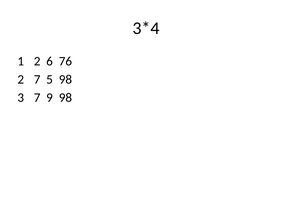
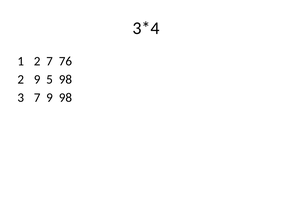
2 6: 6 -> 7
2 7: 7 -> 9
